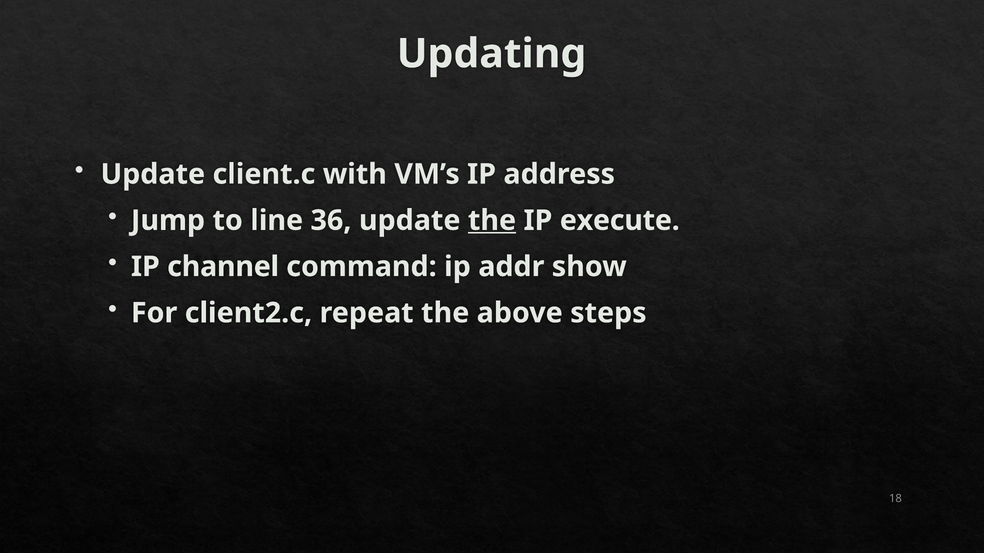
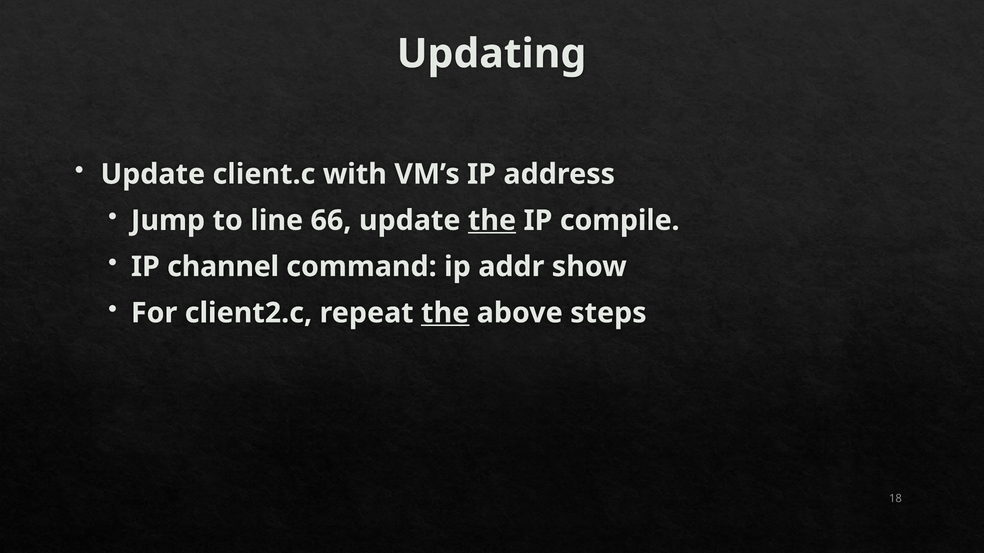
36: 36 -> 66
execute: execute -> compile
the at (445, 313) underline: none -> present
